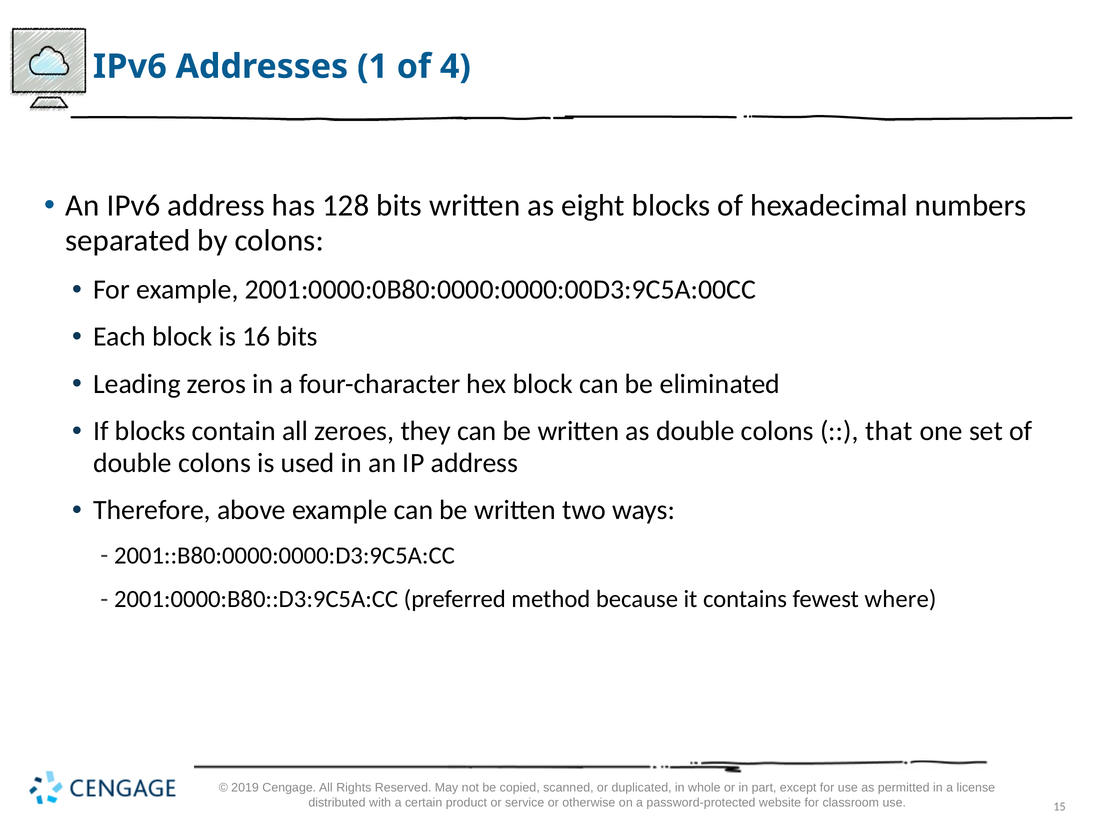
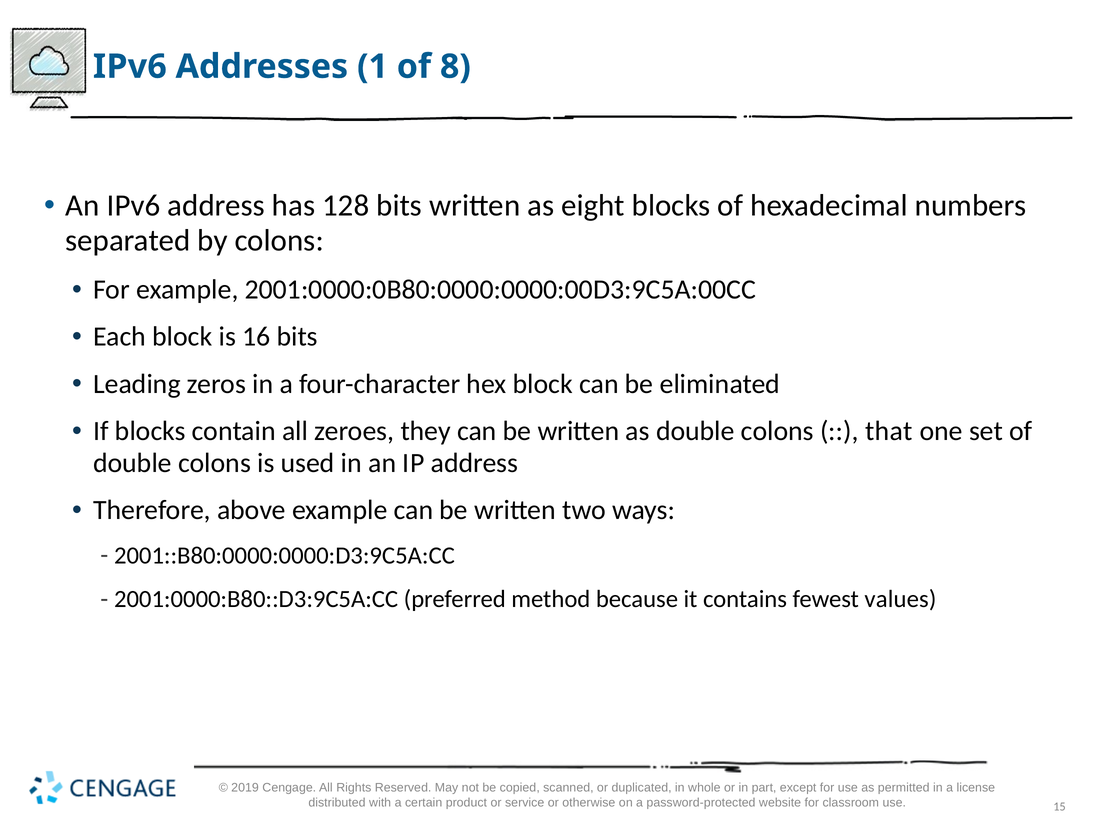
4: 4 -> 8
where: where -> values
